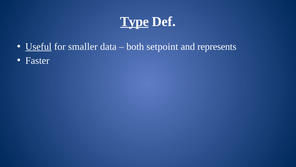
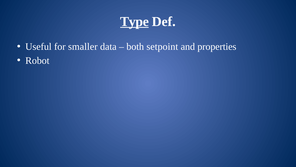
Useful underline: present -> none
represents: represents -> properties
Faster: Faster -> Robot
